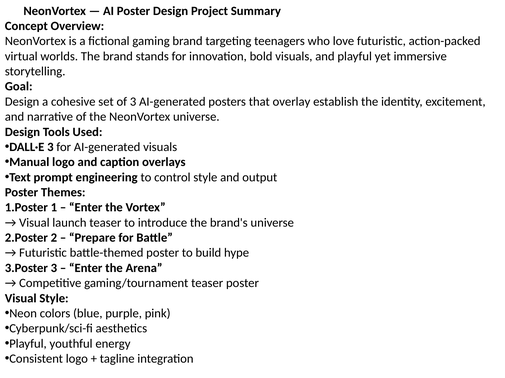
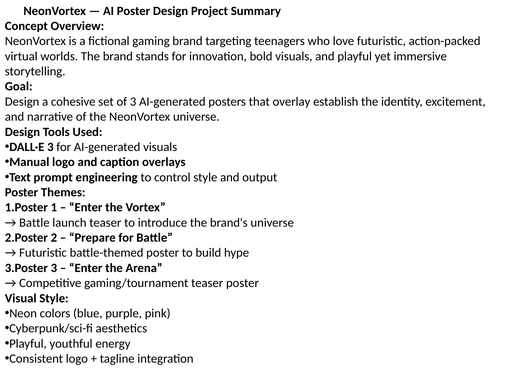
Visual at (34, 223): Visual -> Battle
